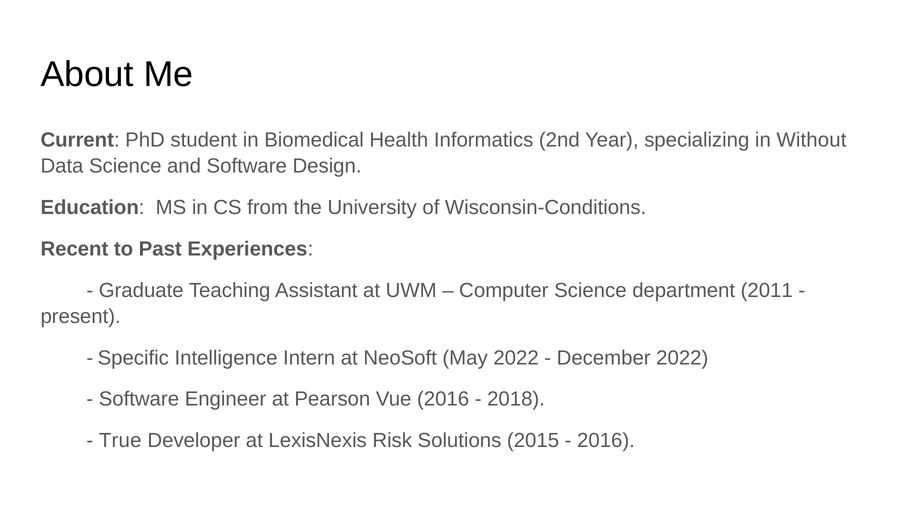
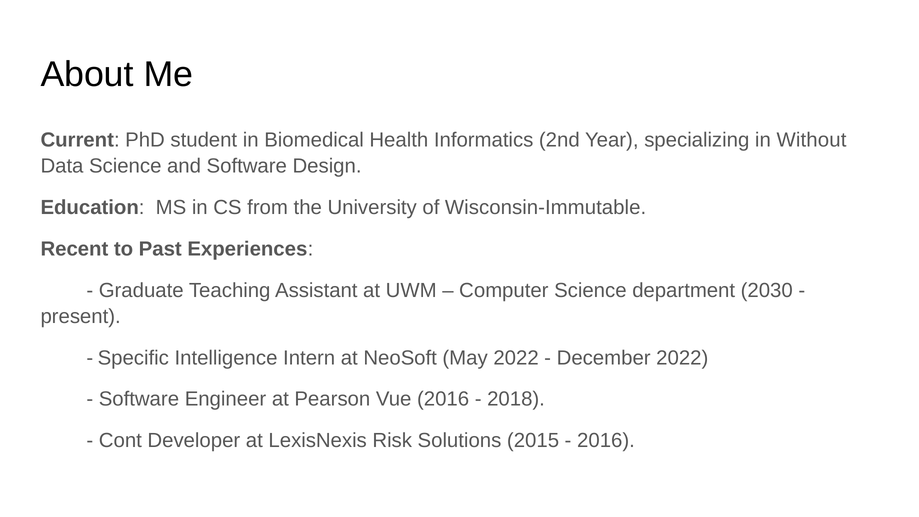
Wisconsin-Conditions: Wisconsin-Conditions -> Wisconsin-Immutable
2011: 2011 -> 2030
True: True -> Cont
